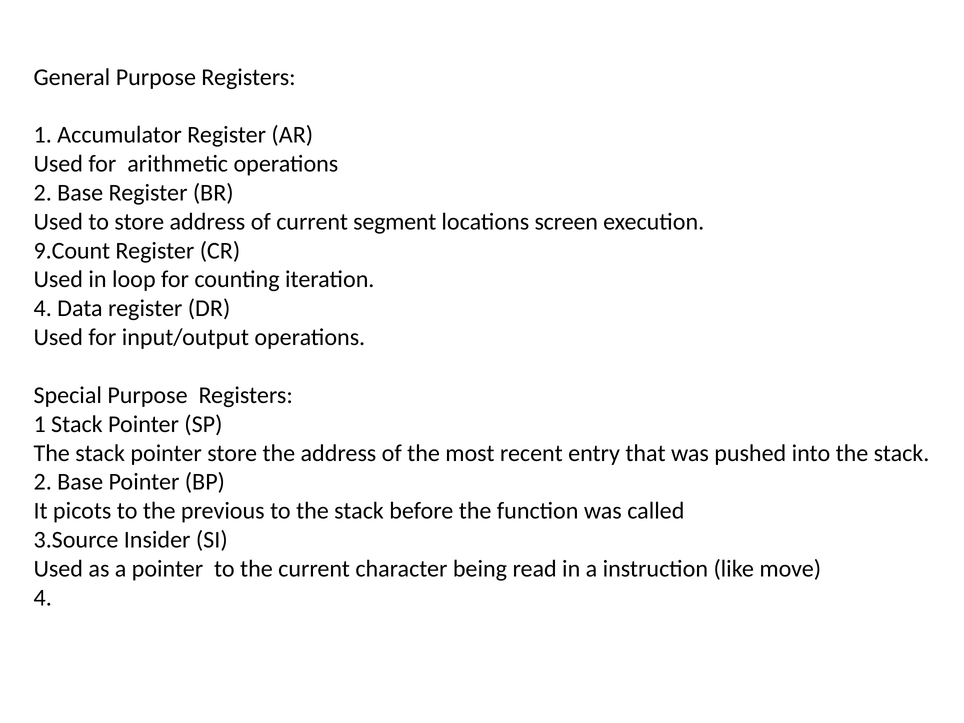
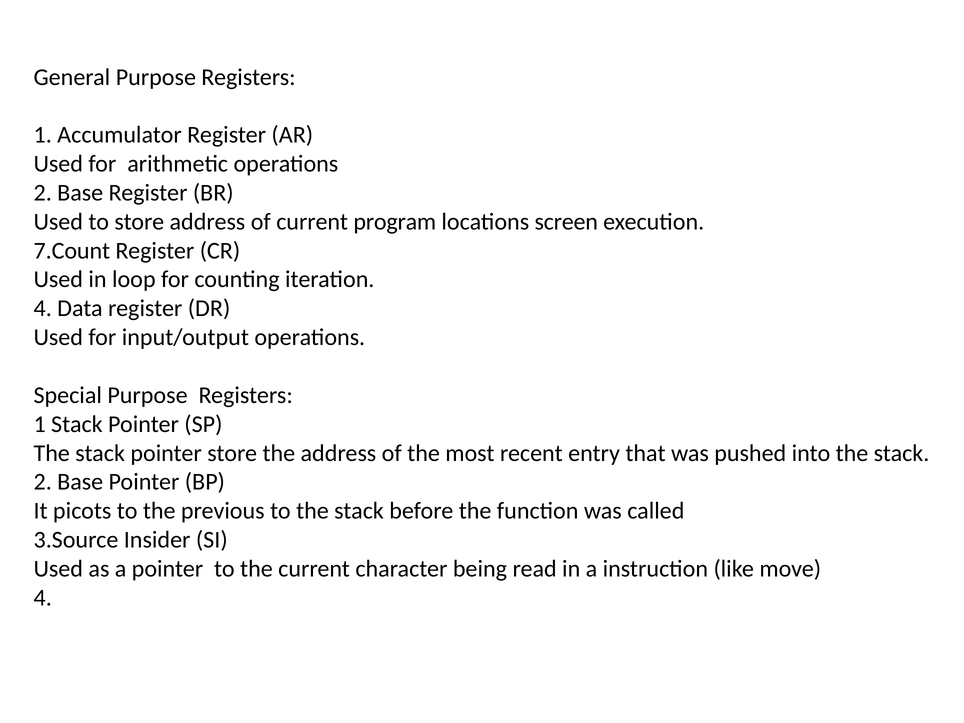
segment: segment -> program
9.Count: 9.Count -> 7.Count
